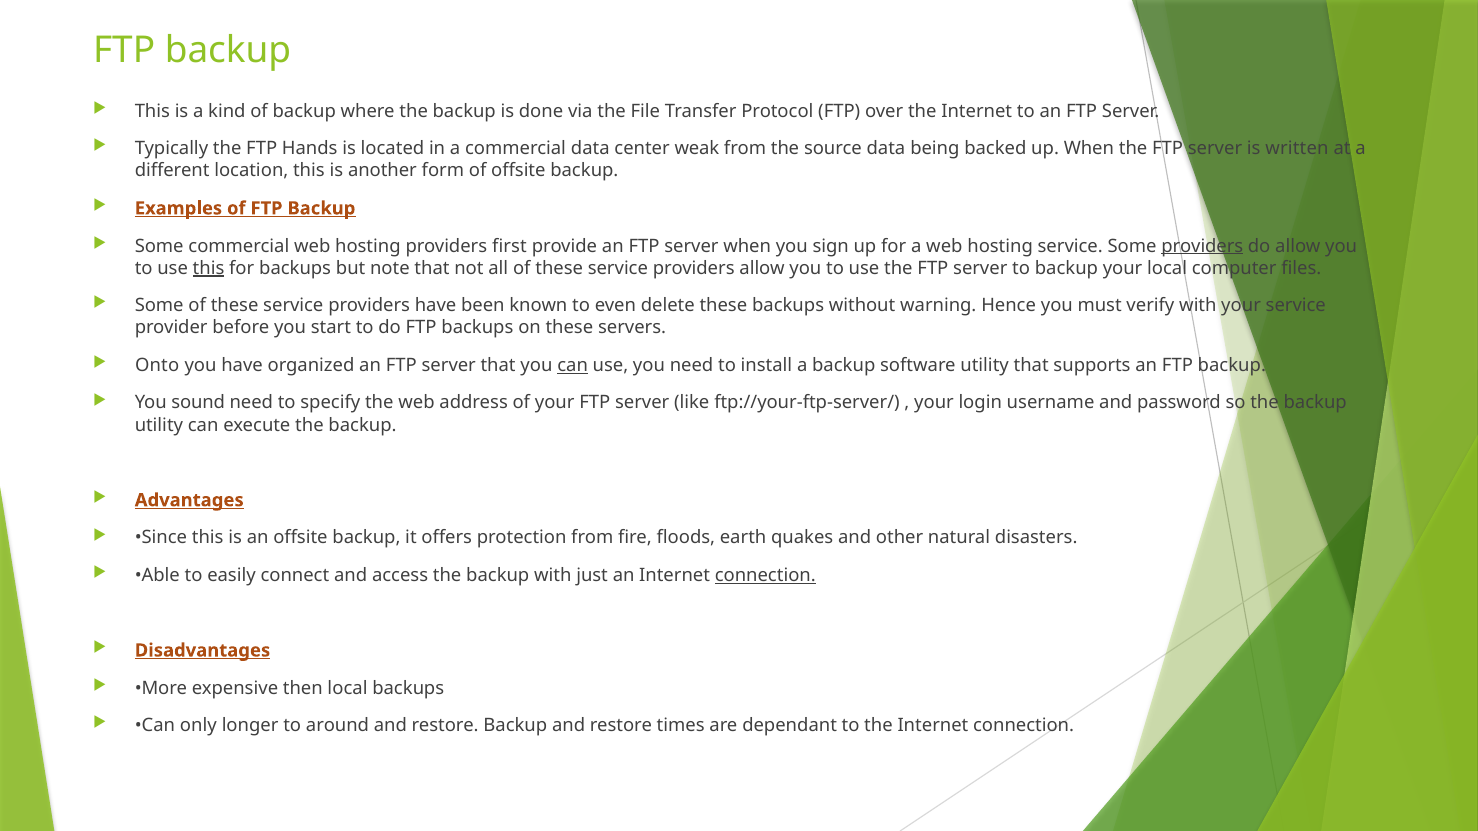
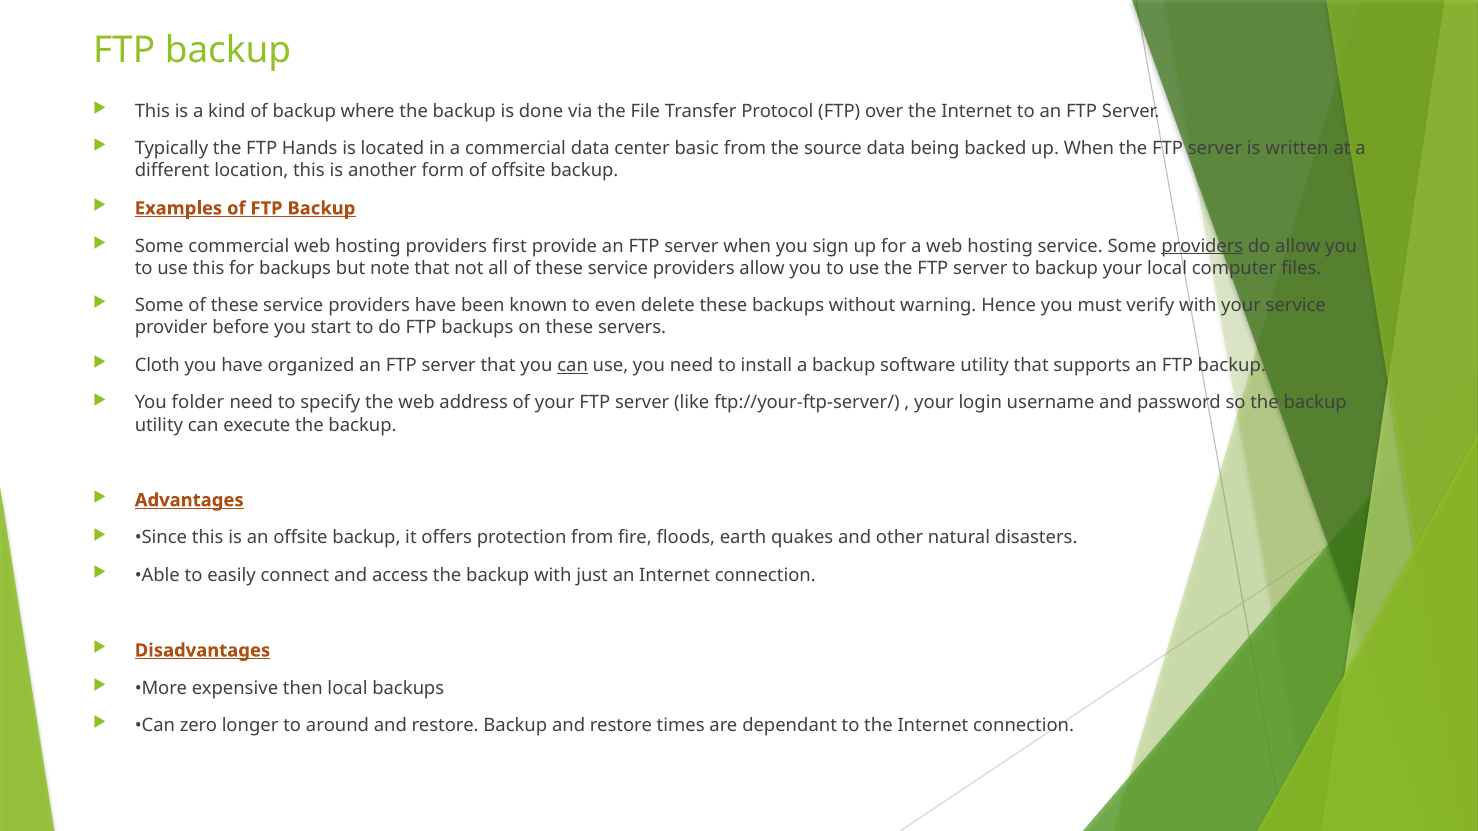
weak: weak -> basic
this at (209, 268) underline: present -> none
Onto: Onto -> Cloth
sound: sound -> folder
connection at (765, 576) underline: present -> none
only: only -> zero
